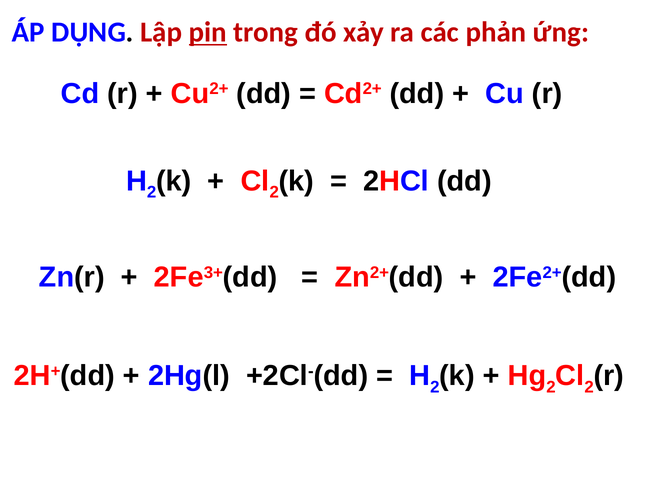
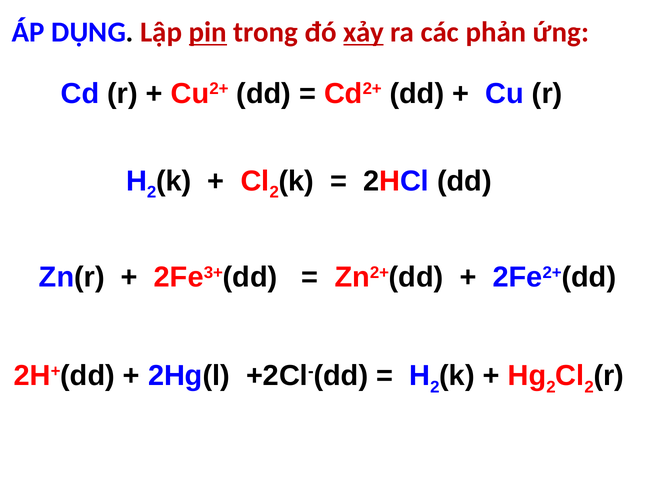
xảy underline: none -> present
